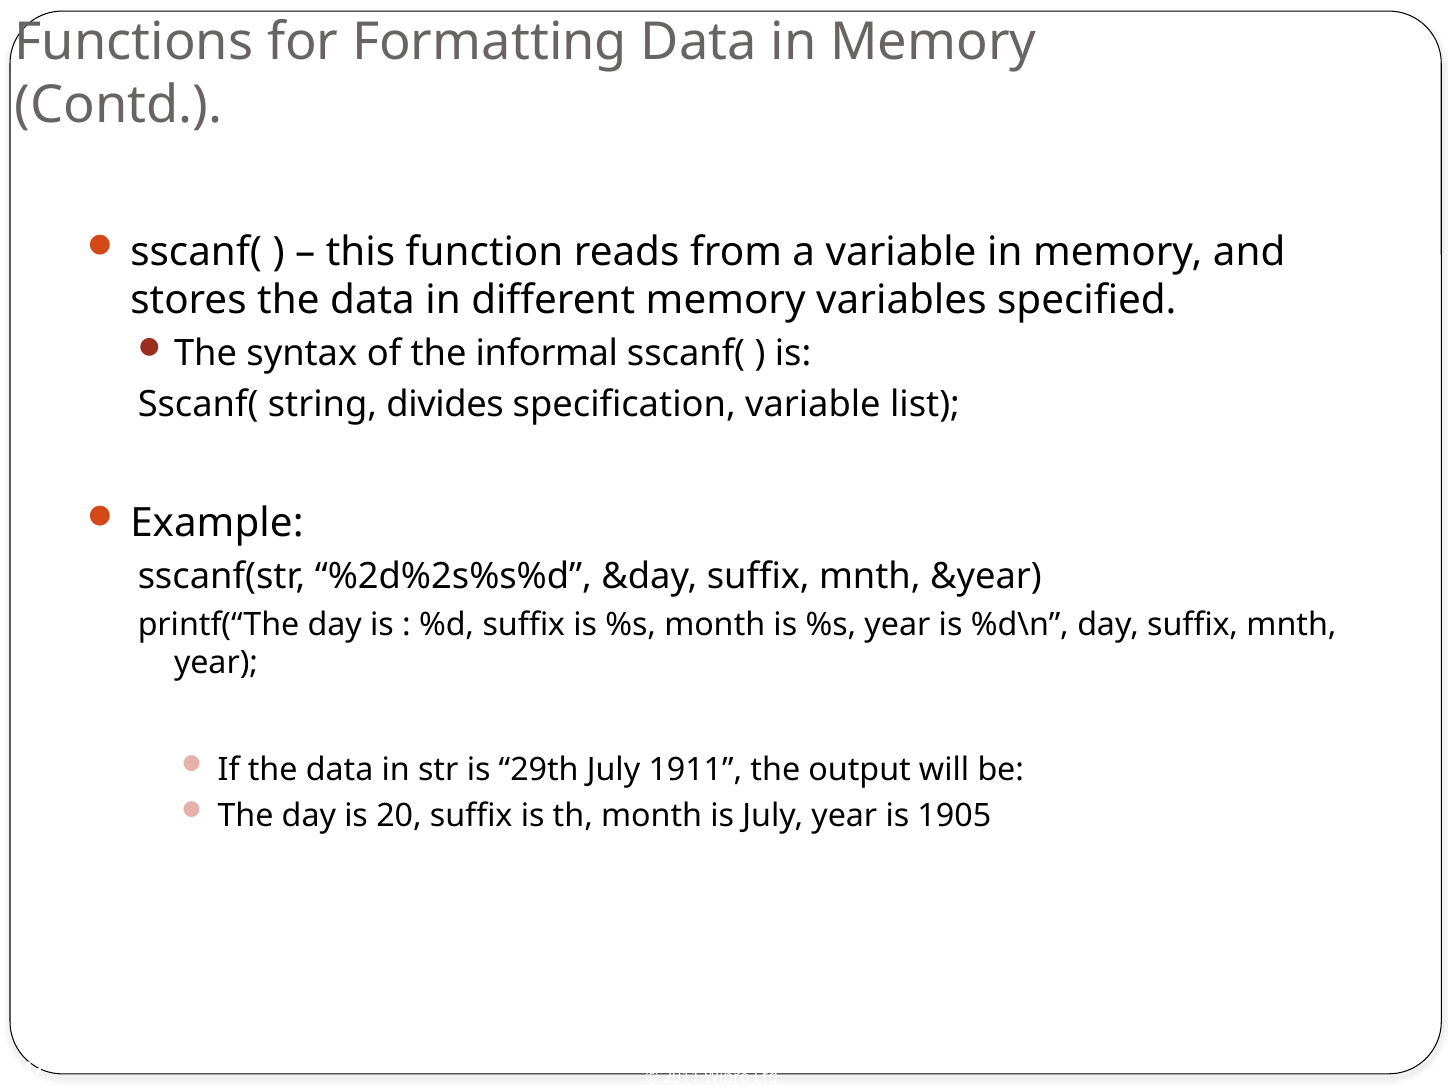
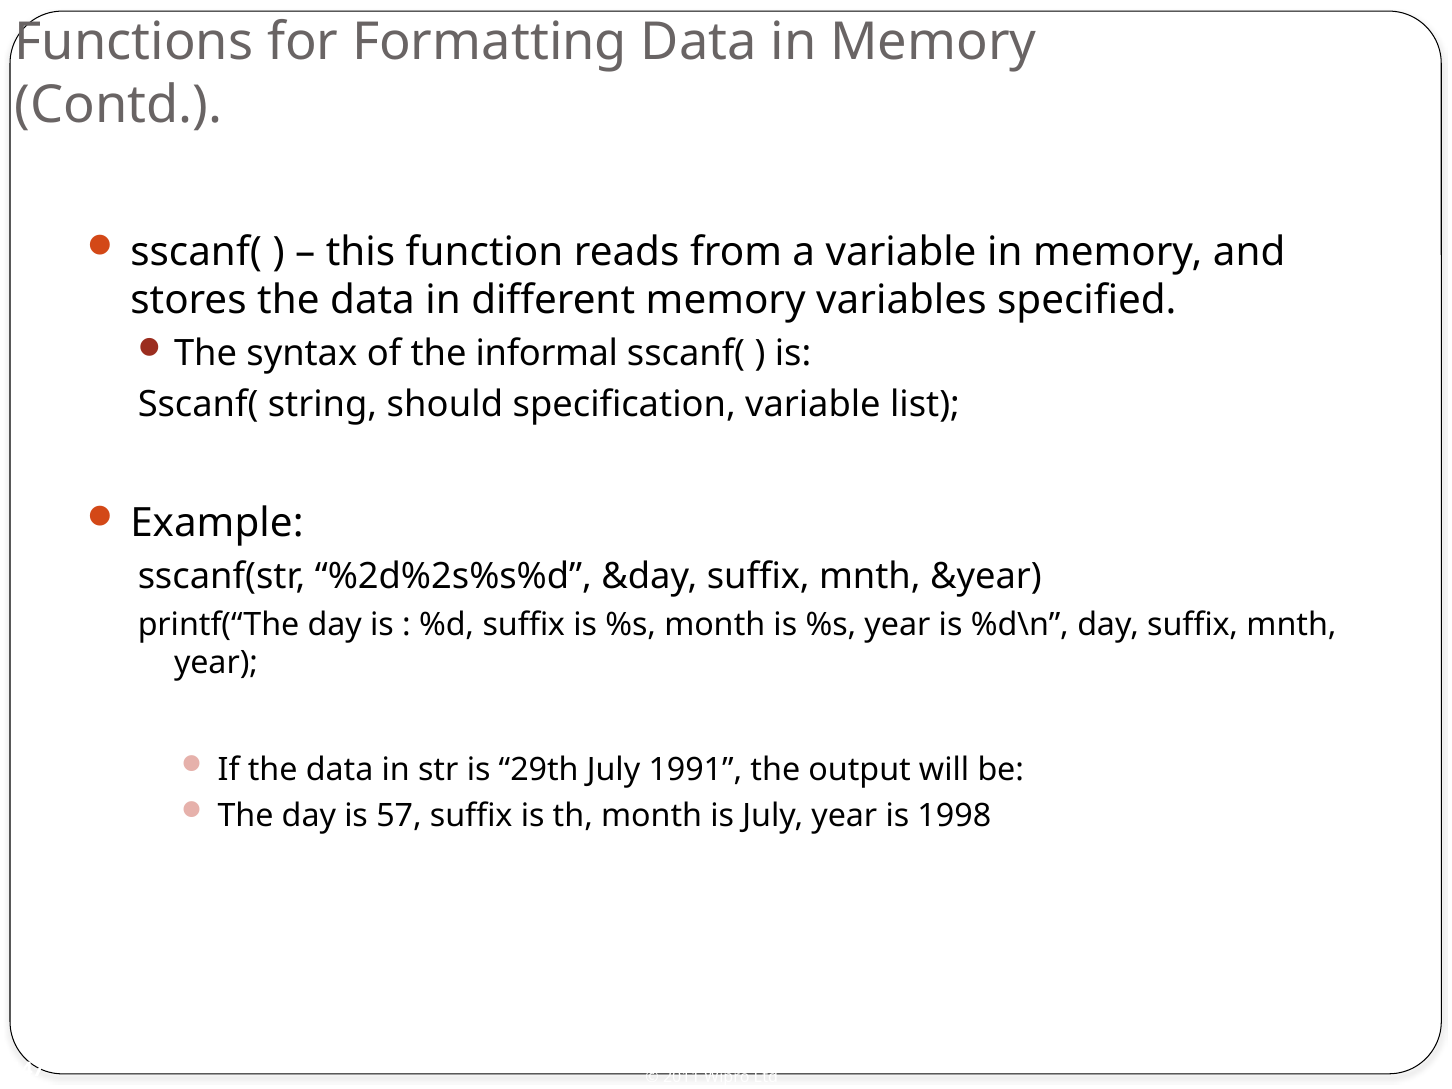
divides: divides -> should
1911: 1911 -> 1991
20: 20 -> 57
1905: 1905 -> 1998
